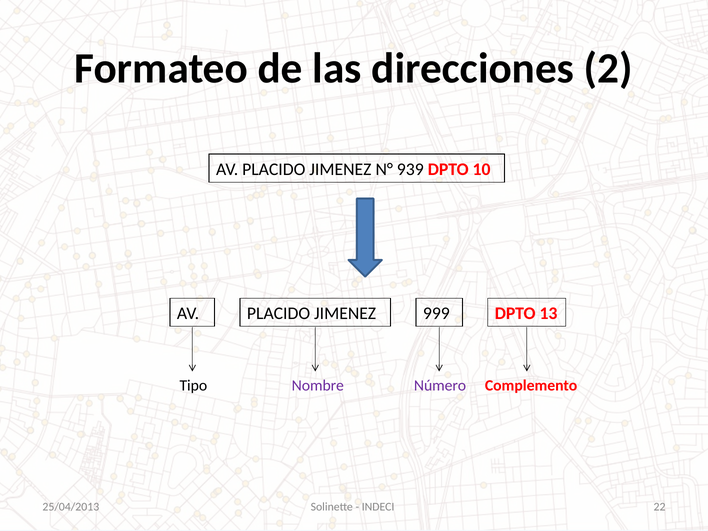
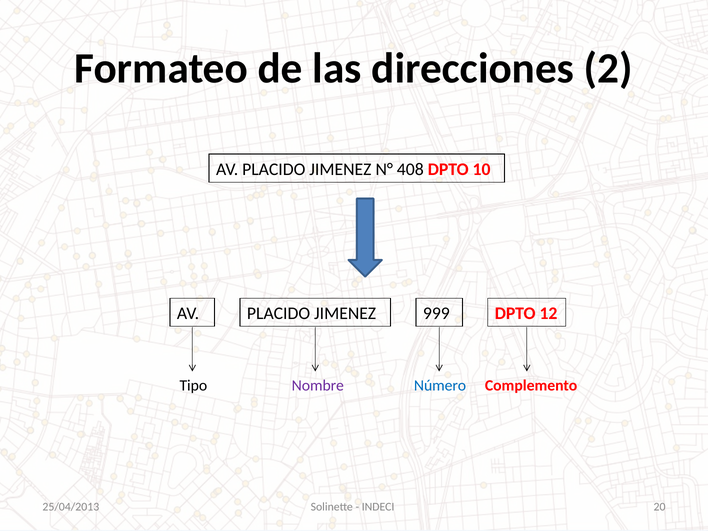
939: 939 -> 408
13: 13 -> 12
Número colour: purple -> blue
22: 22 -> 20
